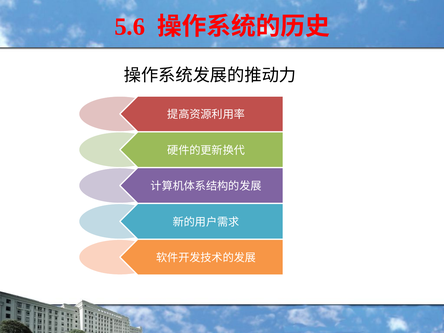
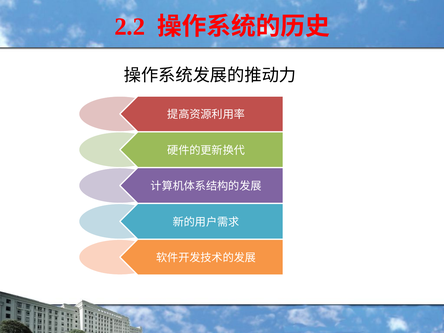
5.6: 5.6 -> 2.2
